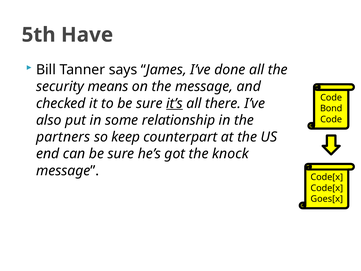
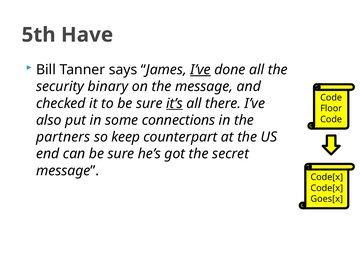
I’ve at (200, 70) underline: none -> present
means: means -> binary
Bond: Bond -> Floor
relationship: relationship -> connections
knock: knock -> secret
